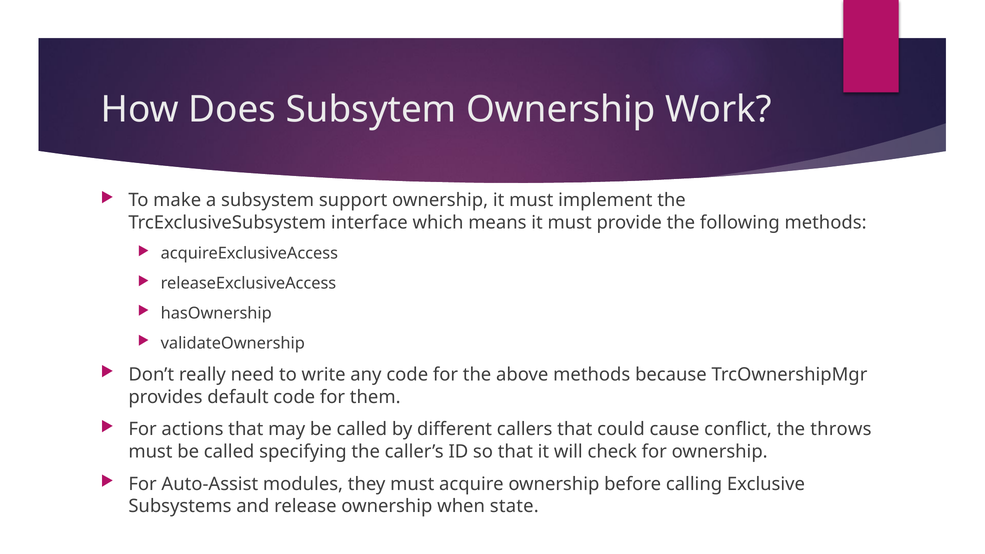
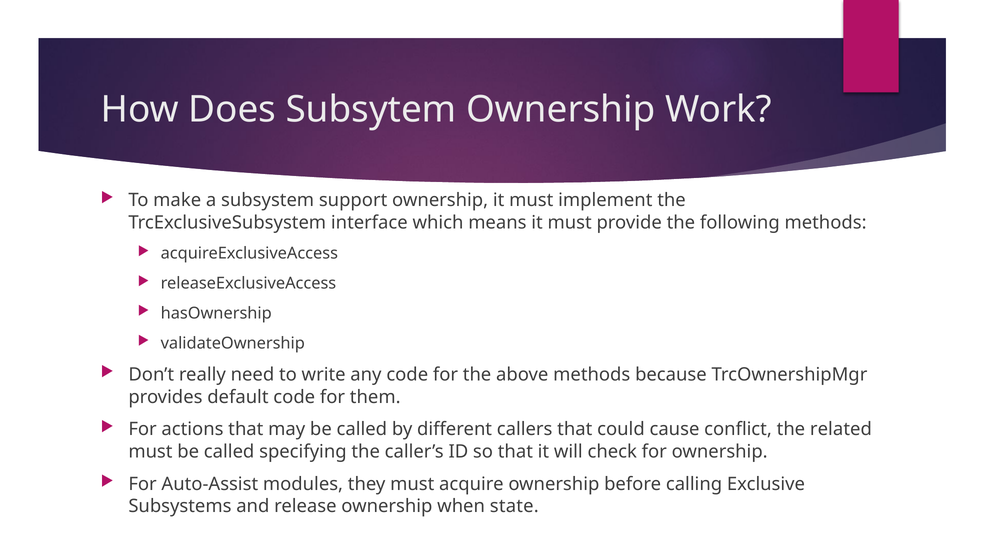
throws: throws -> related
